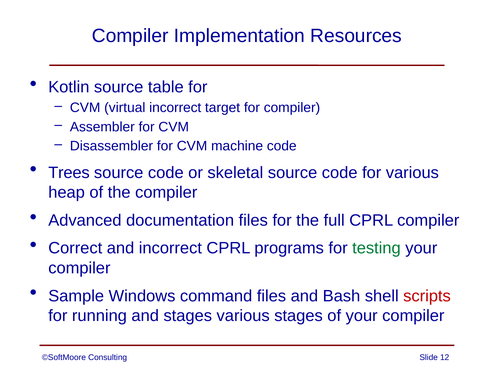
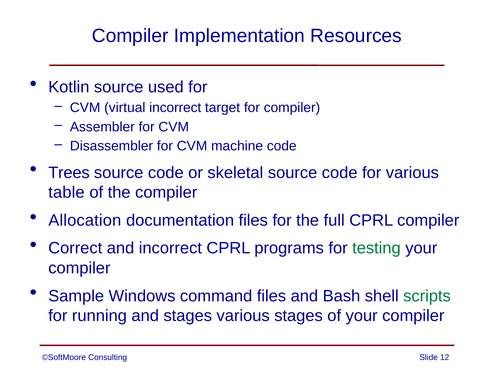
table: table -> used
heap: heap -> table
Advanced: Advanced -> Allocation
scripts colour: red -> green
